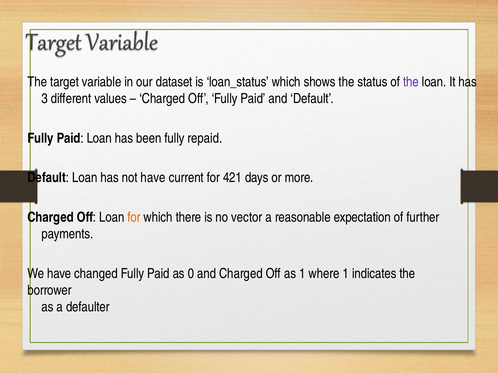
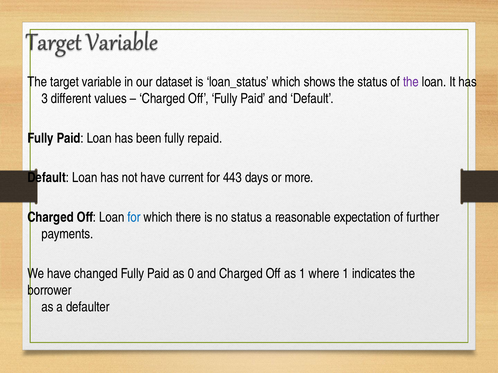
421: 421 -> 443
for at (134, 218) colour: orange -> blue
no vector: vector -> status
